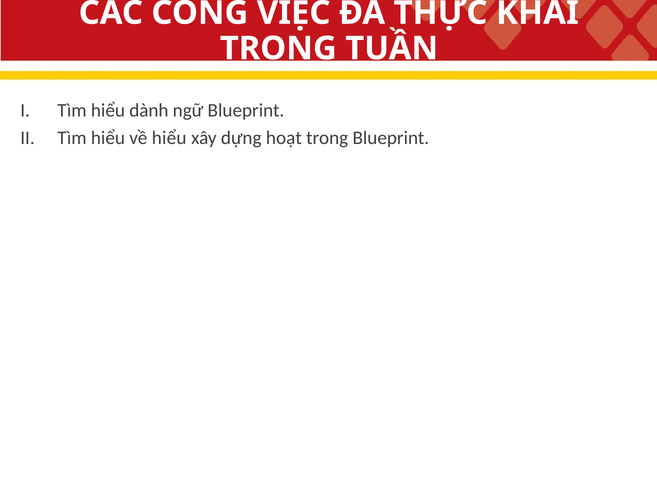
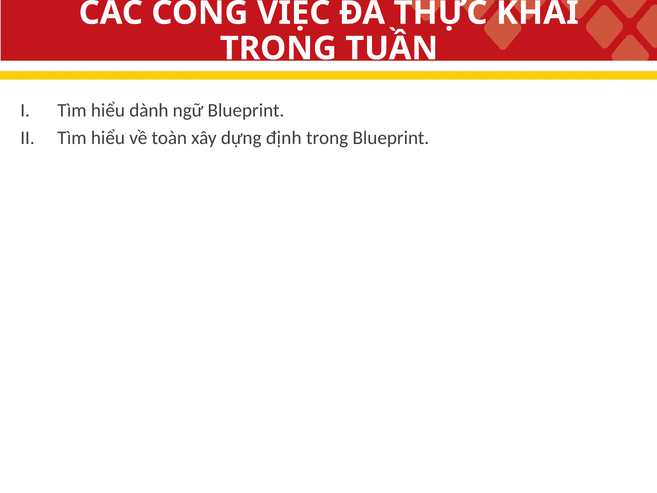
về hiểu: hiểu -> toàn
hoạt: hoạt -> định
